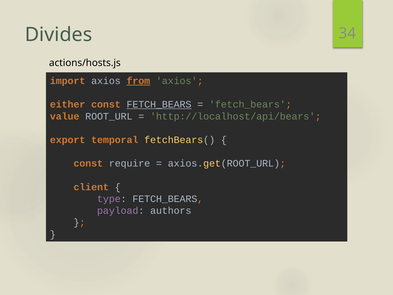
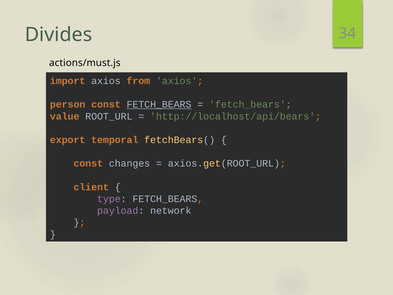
actions/hosts.js: actions/hosts.js -> actions/must.js
from underline: present -> none
either: either -> person
require: require -> changes
authors: authors -> network
